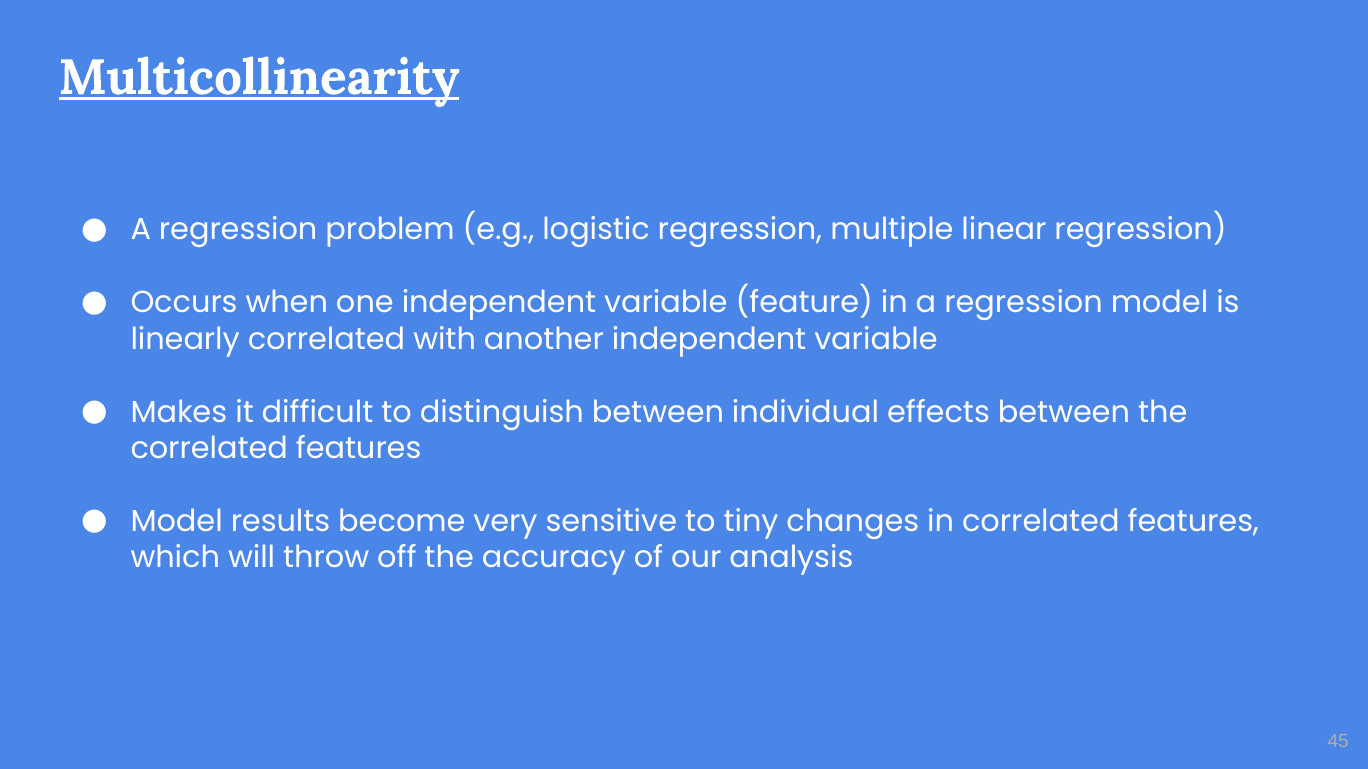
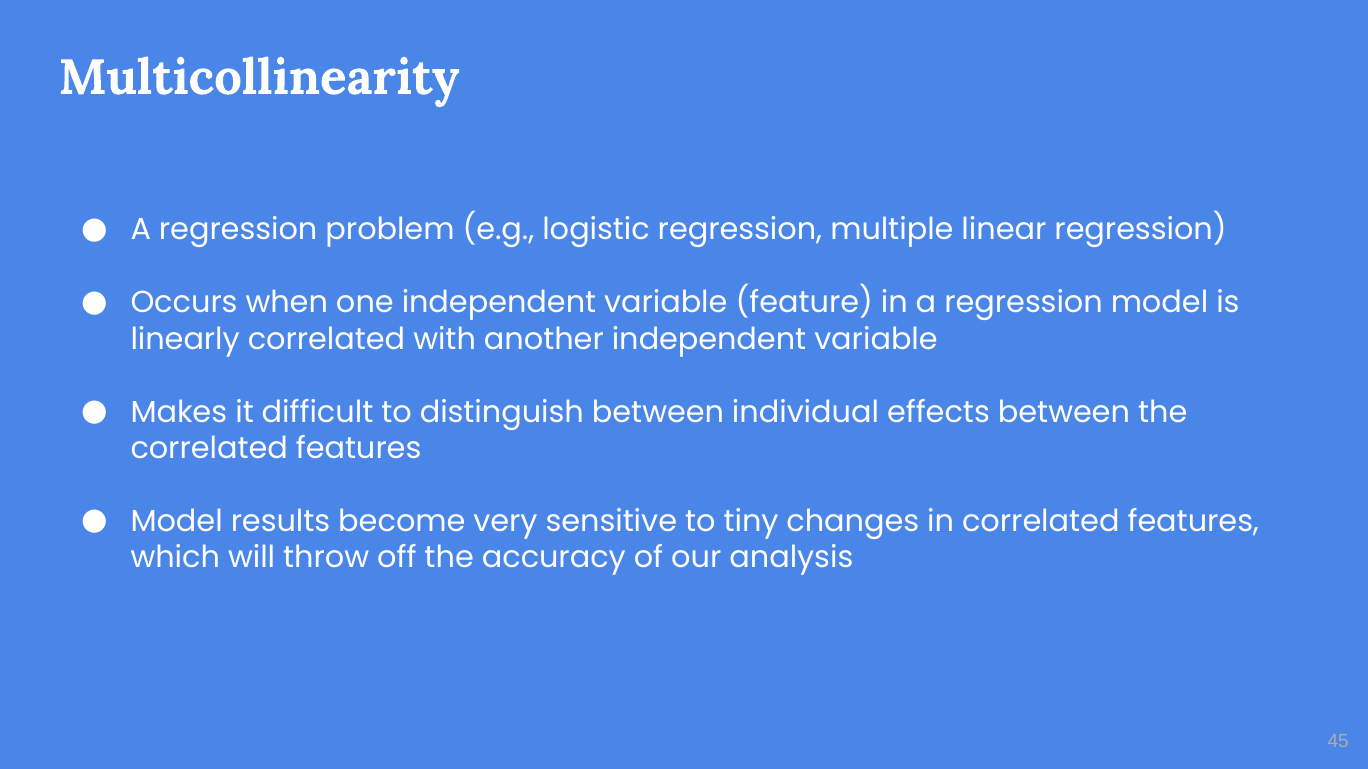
Multicollinearity underline: present -> none
